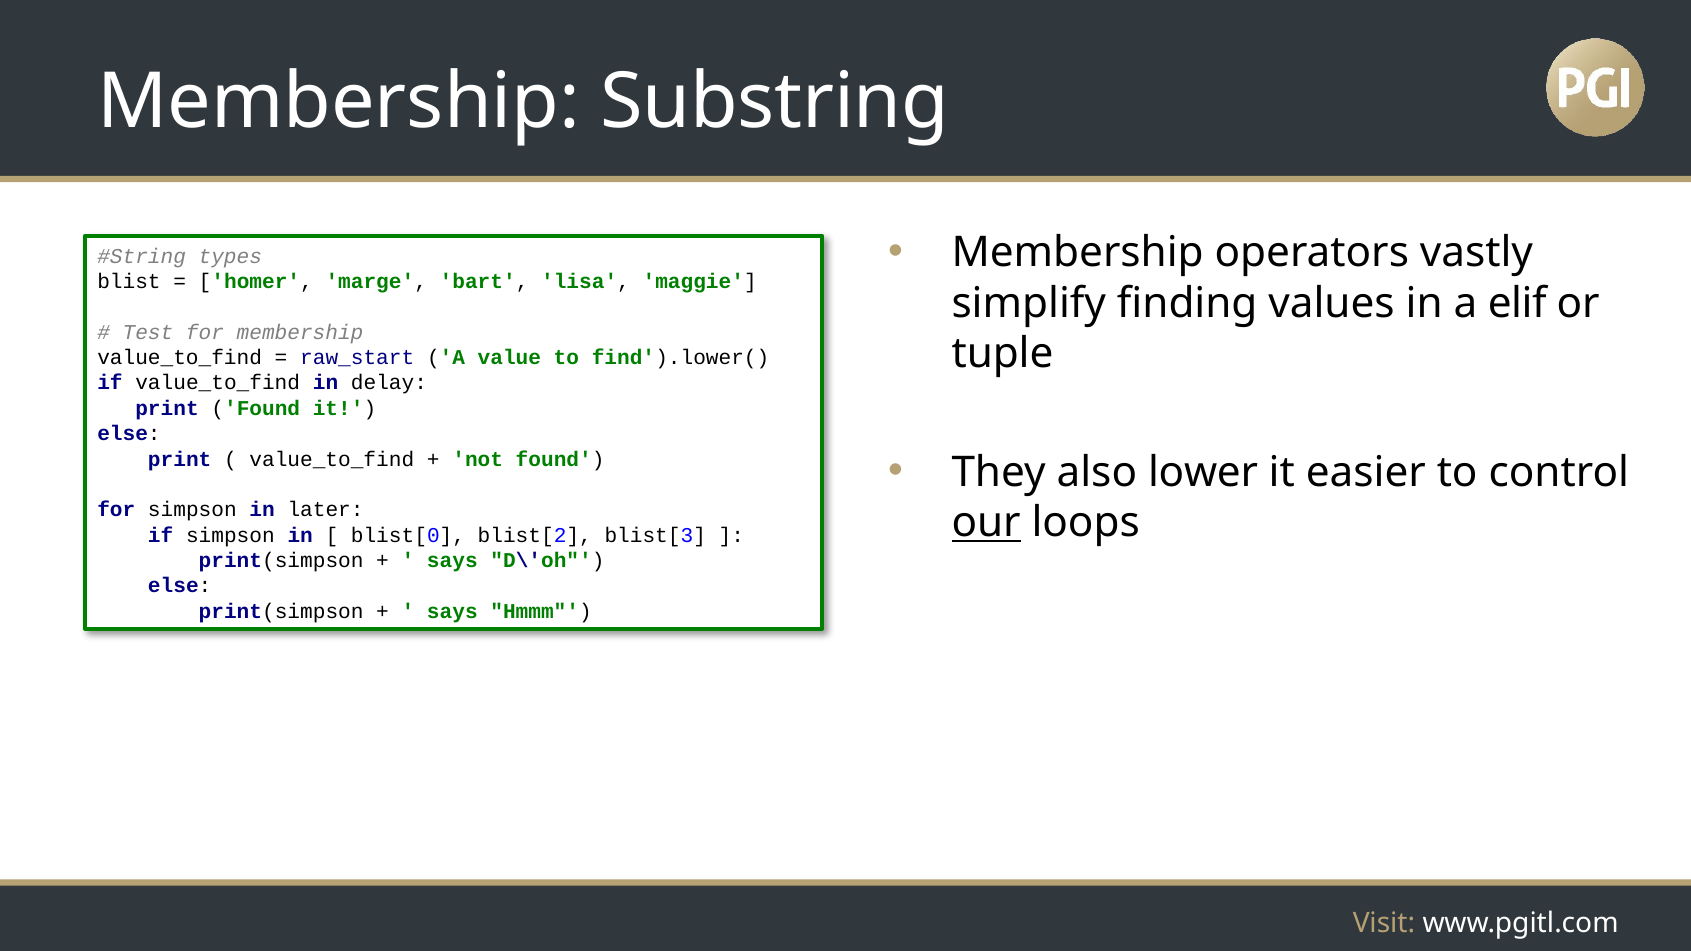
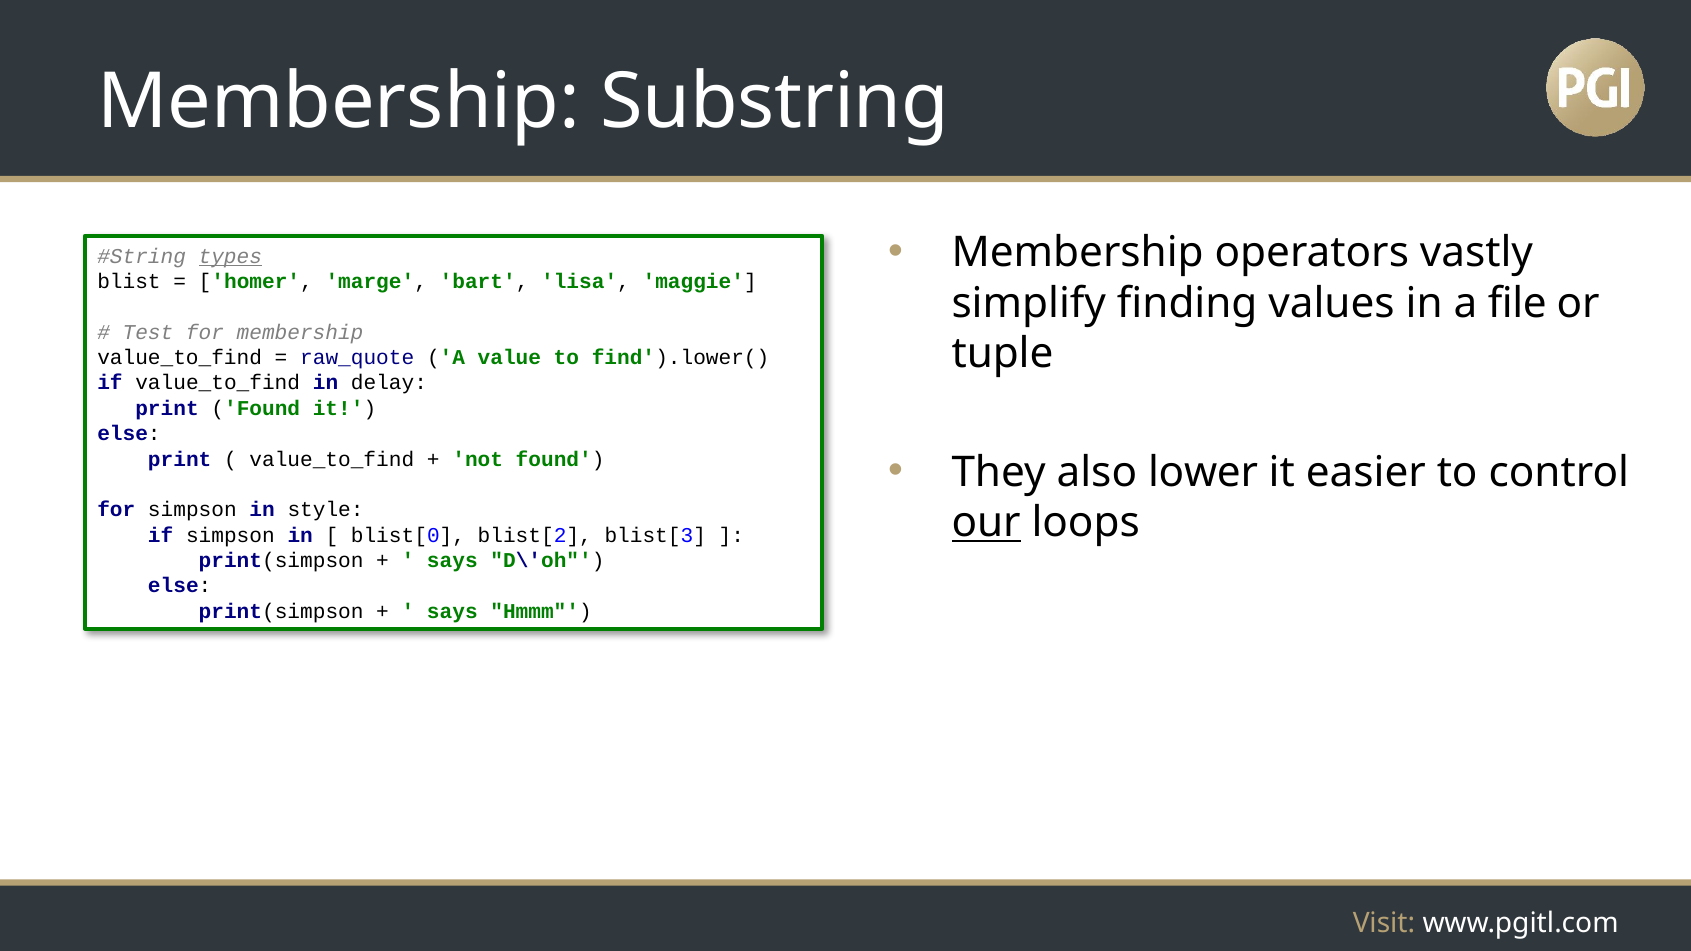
types underline: none -> present
elif: elif -> file
raw_start: raw_start -> raw_quote
later: later -> style
